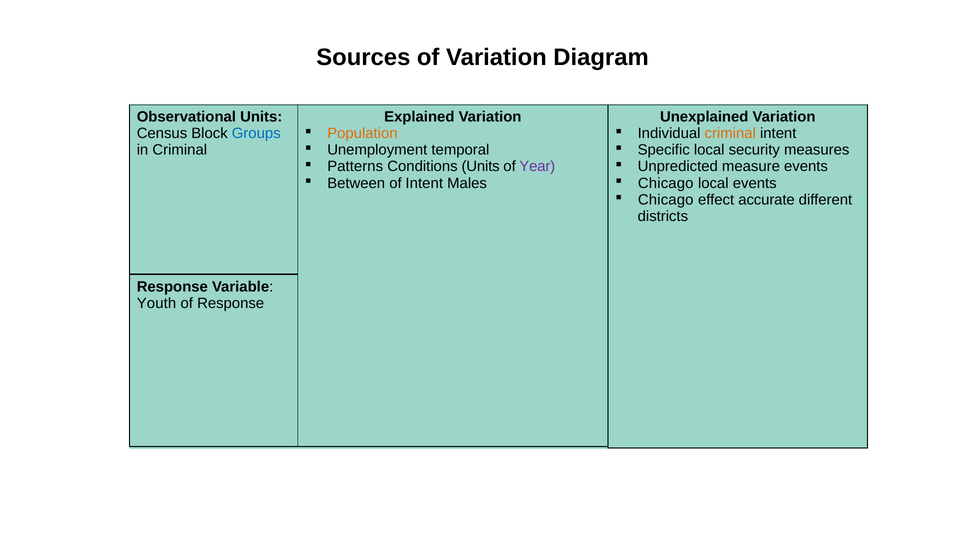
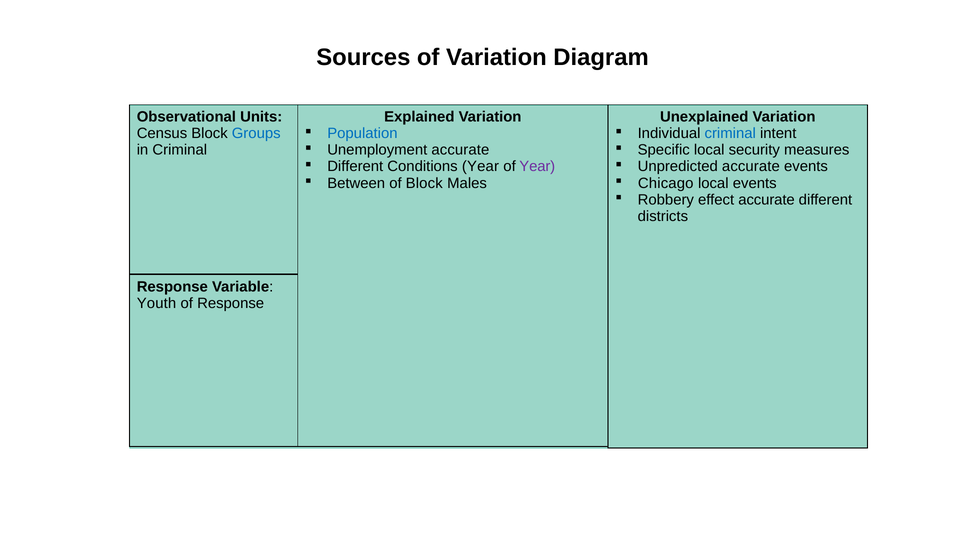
Population colour: orange -> blue
criminal at (730, 134) colour: orange -> blue
Unemployment temporal: temporal -> accurate
Patterns at (355, 167): Patterns -> Different
Conditions Units: Units -> Year
Unpredicted measure: measure -> accurate
of Intent: Intent -> Block
Chicago at (666, 200): Chicago -> Robbery
